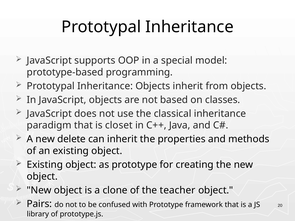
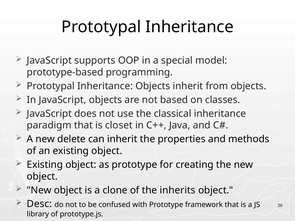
teacher: teacher -> inherits
Pairs: Pairs -> Desc
